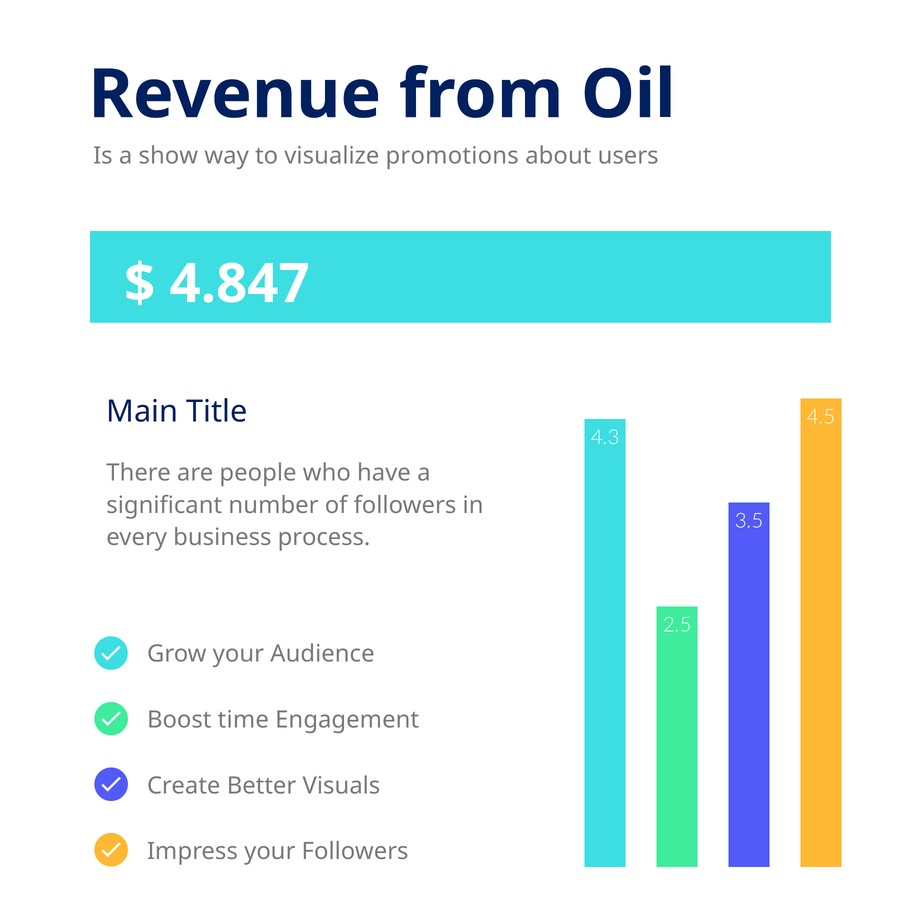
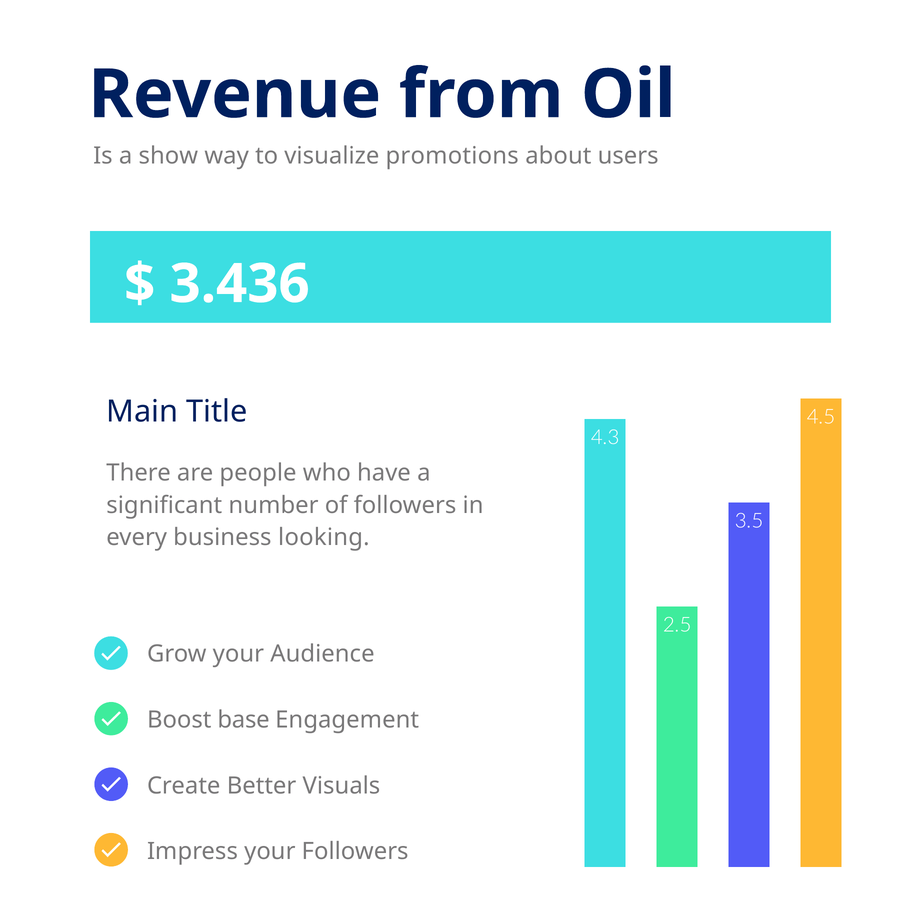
4.847: 4.847 -> 3.436
process: process -> looking
time: time -> base
